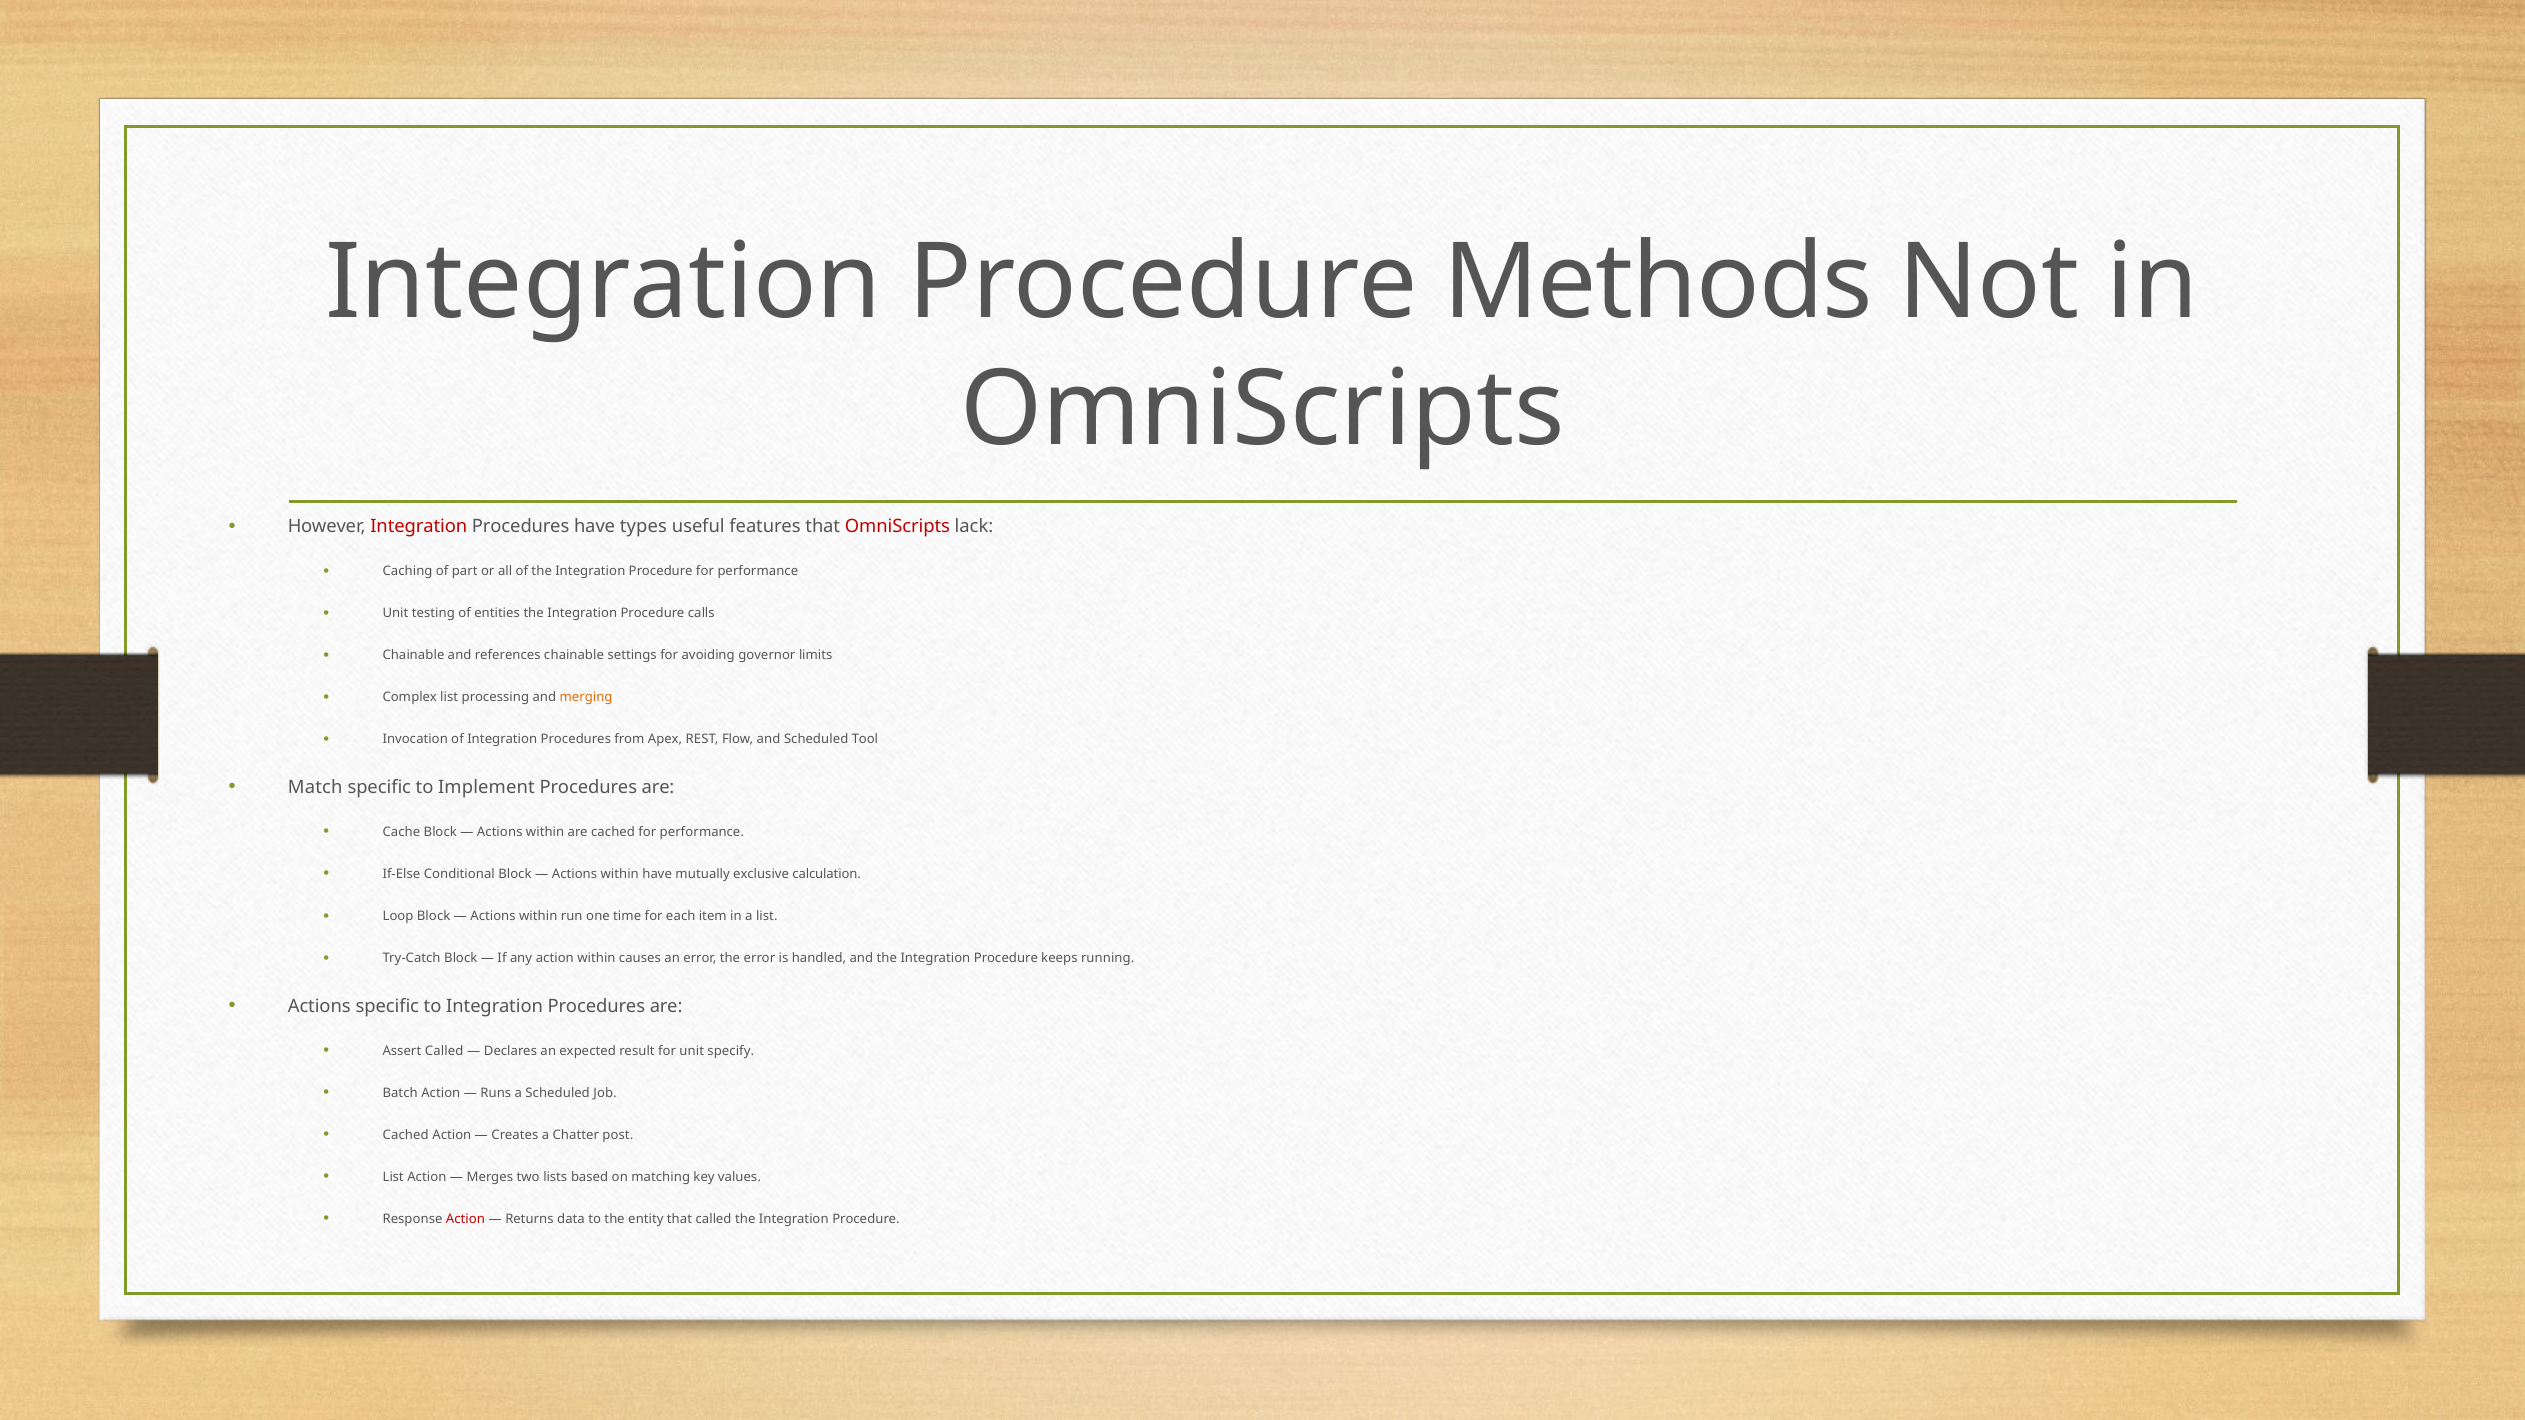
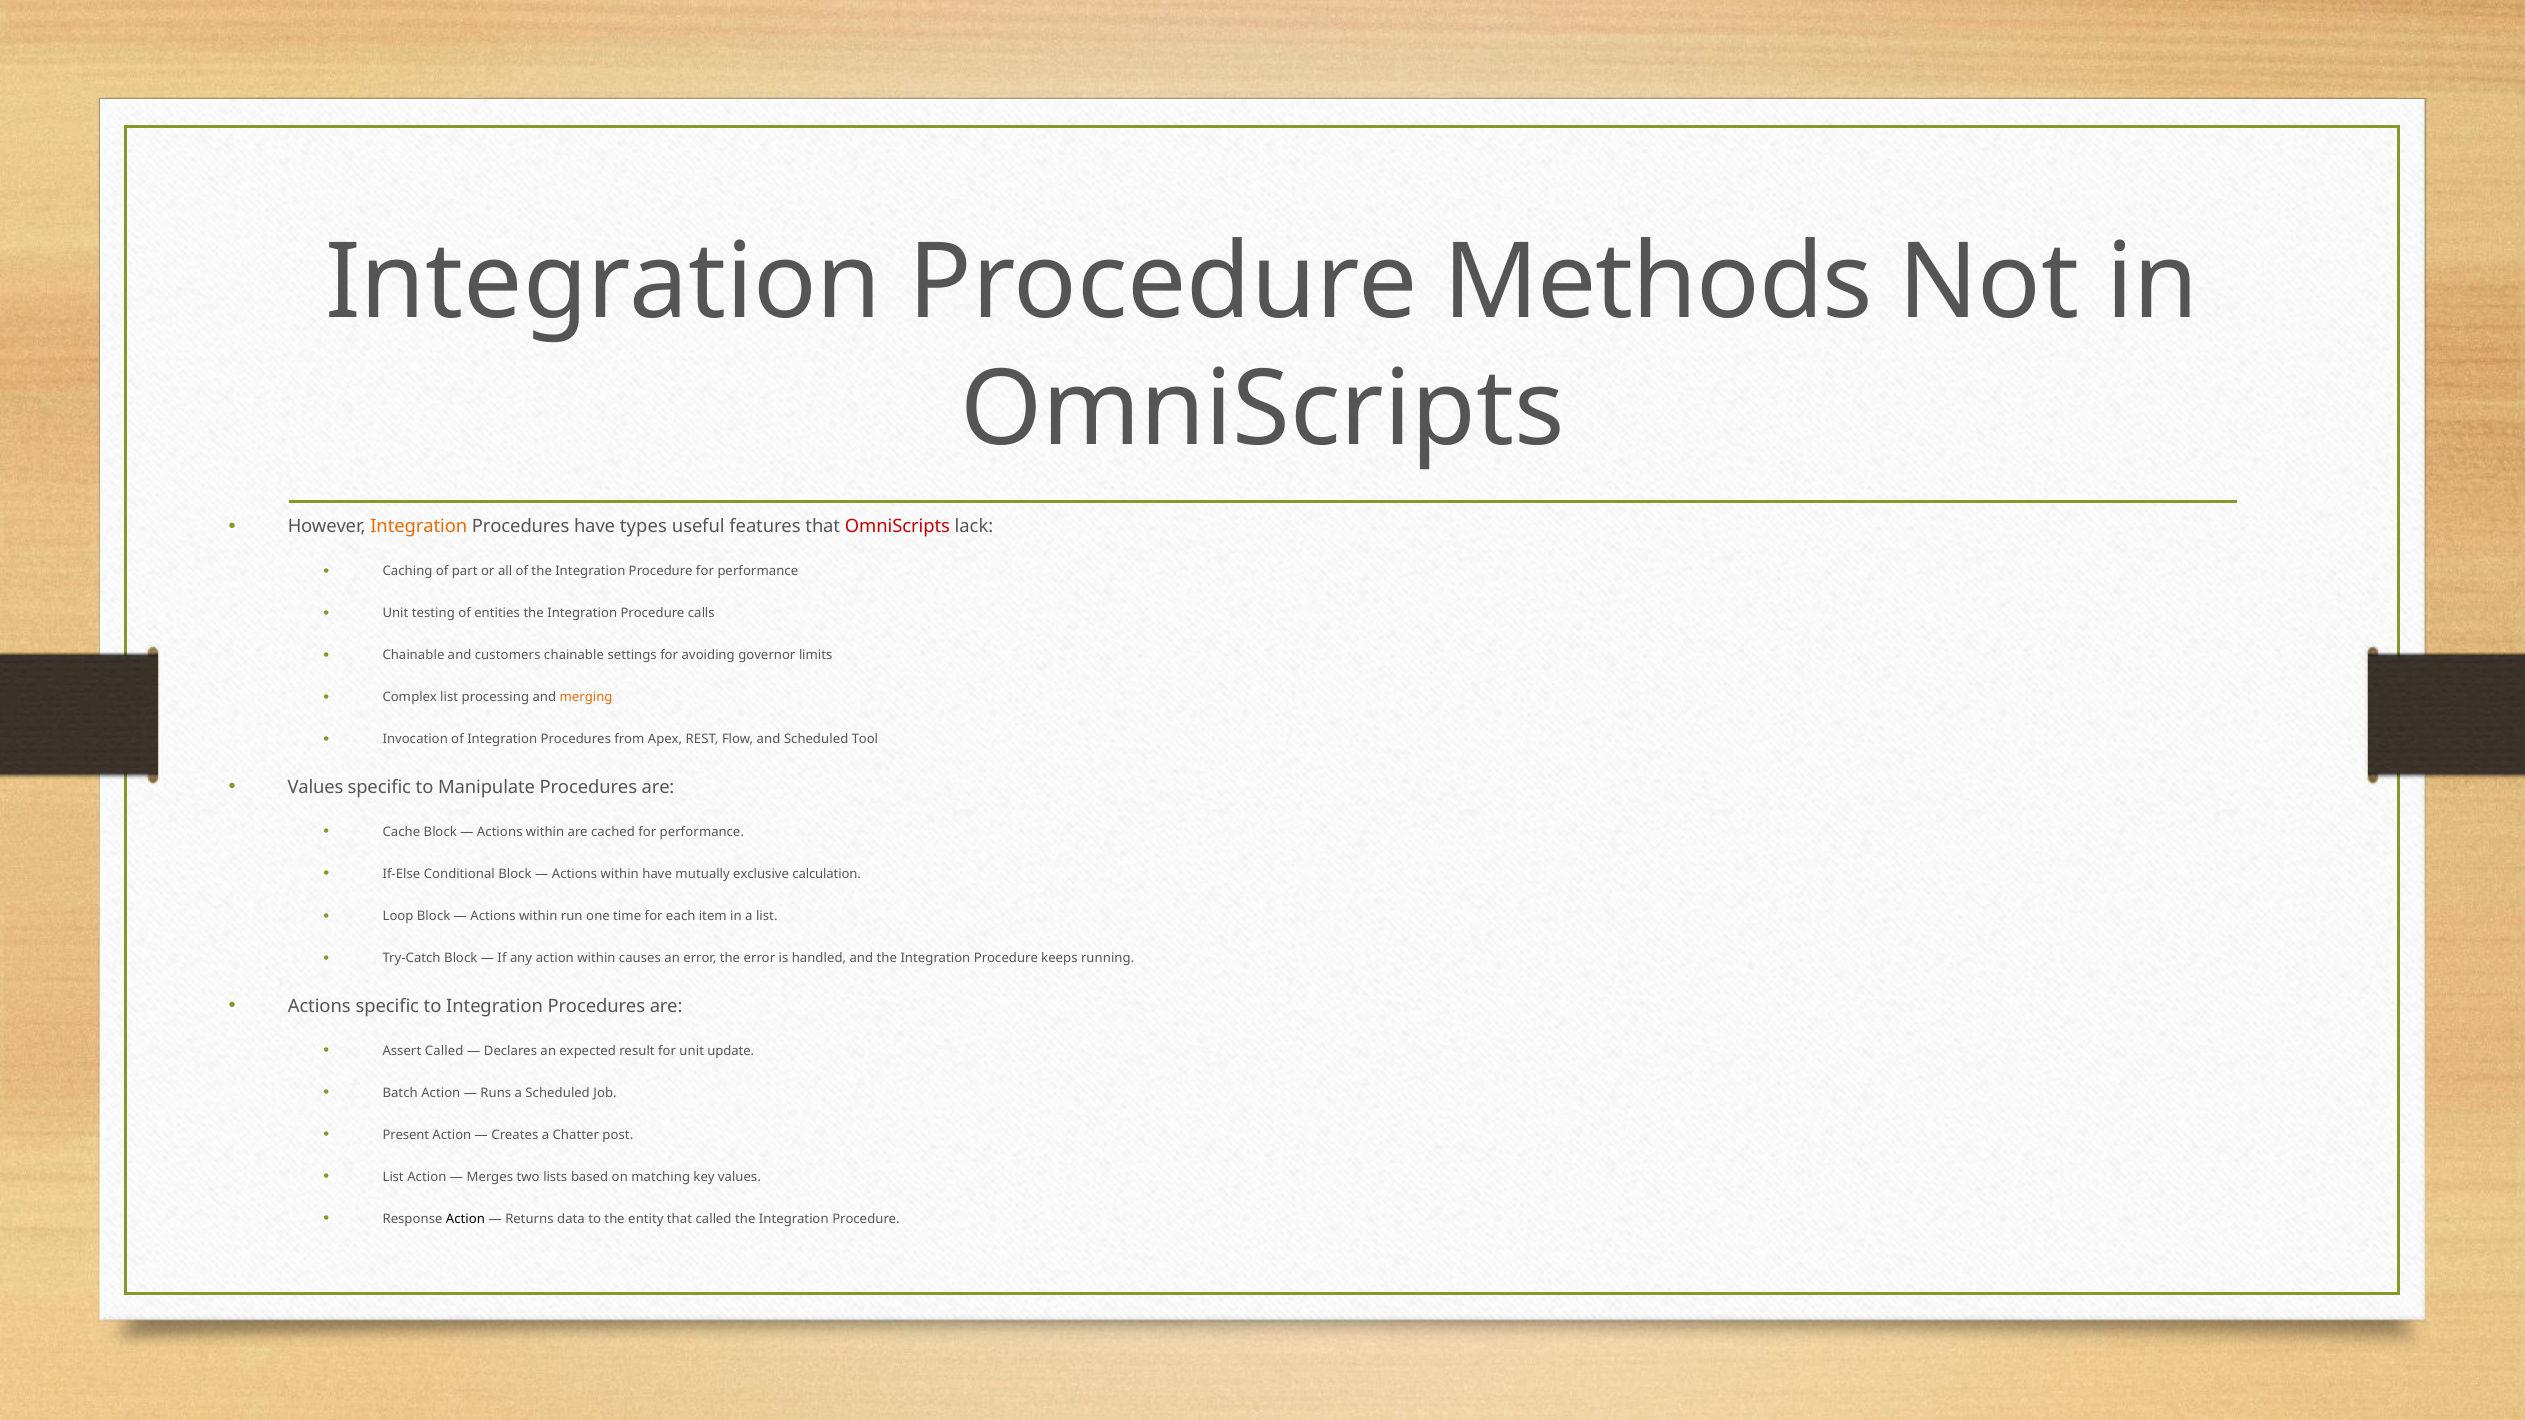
Integration at (419, 527) colour: red -> orange
references: references -> customers
Match at (315, 788): Match -> Values
Implement: Implement -> Manipulate
specify: specify -> update
Cached at (406, 1135): Cached -> Present
Action at (465, 1219) colour: red -> black
